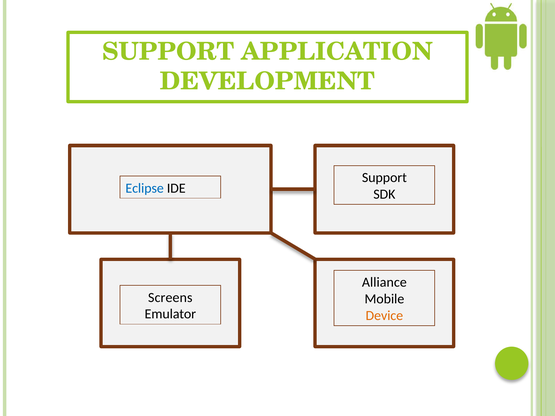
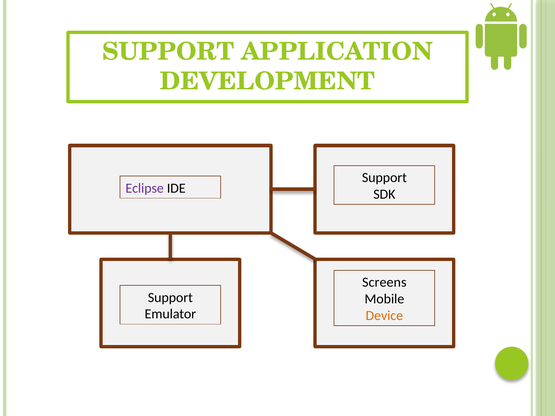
Eclipse colour: blue -> purple
Alliance: Alliance -> Screens
Screens at (170, 298): Screens -> Support
